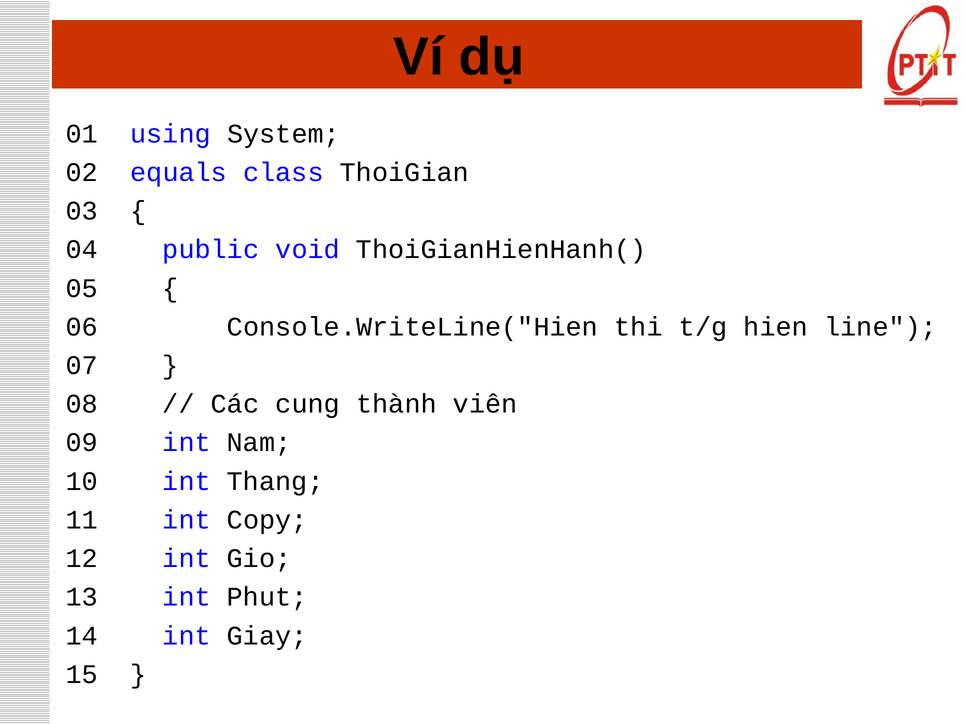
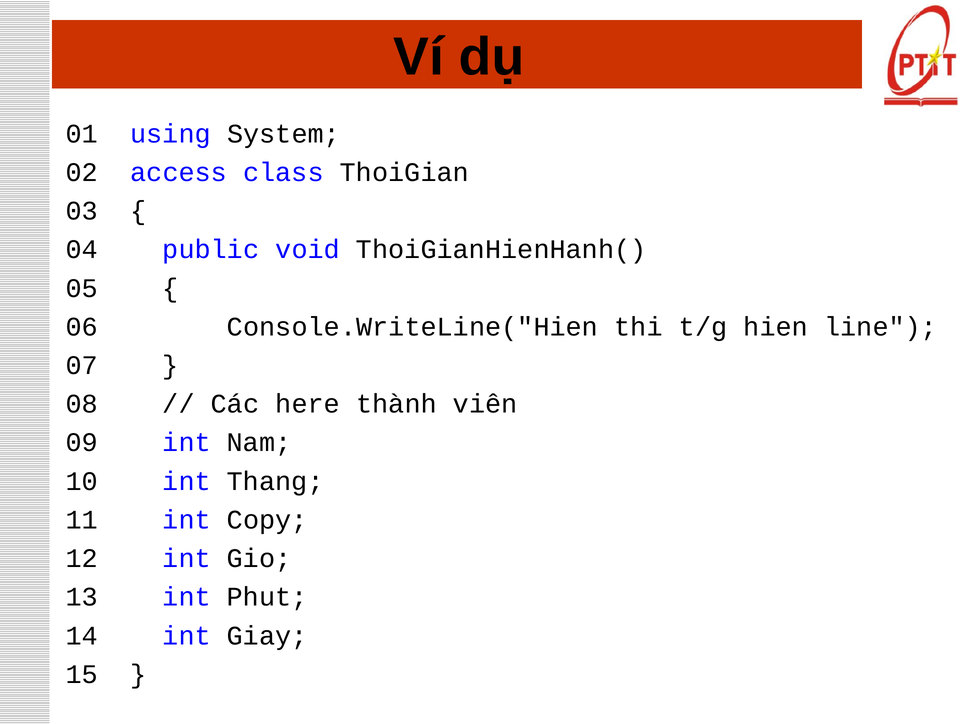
equals: equals -> access
cung: cung -> here
